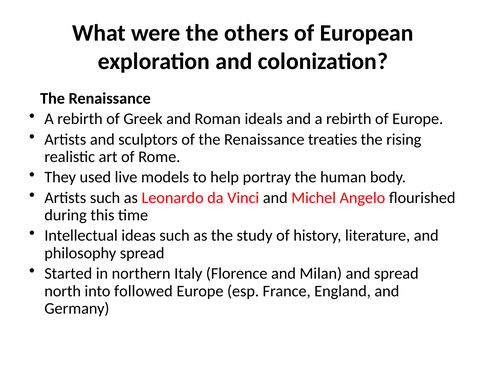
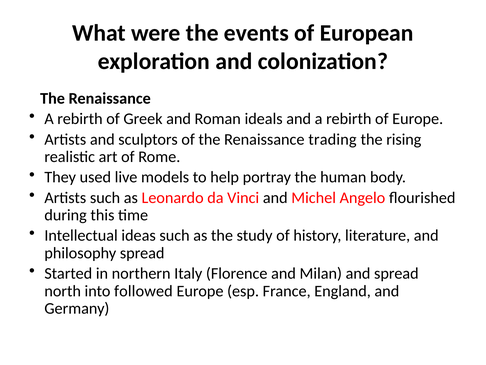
others: others -> events
treaties: treaties -> trading
